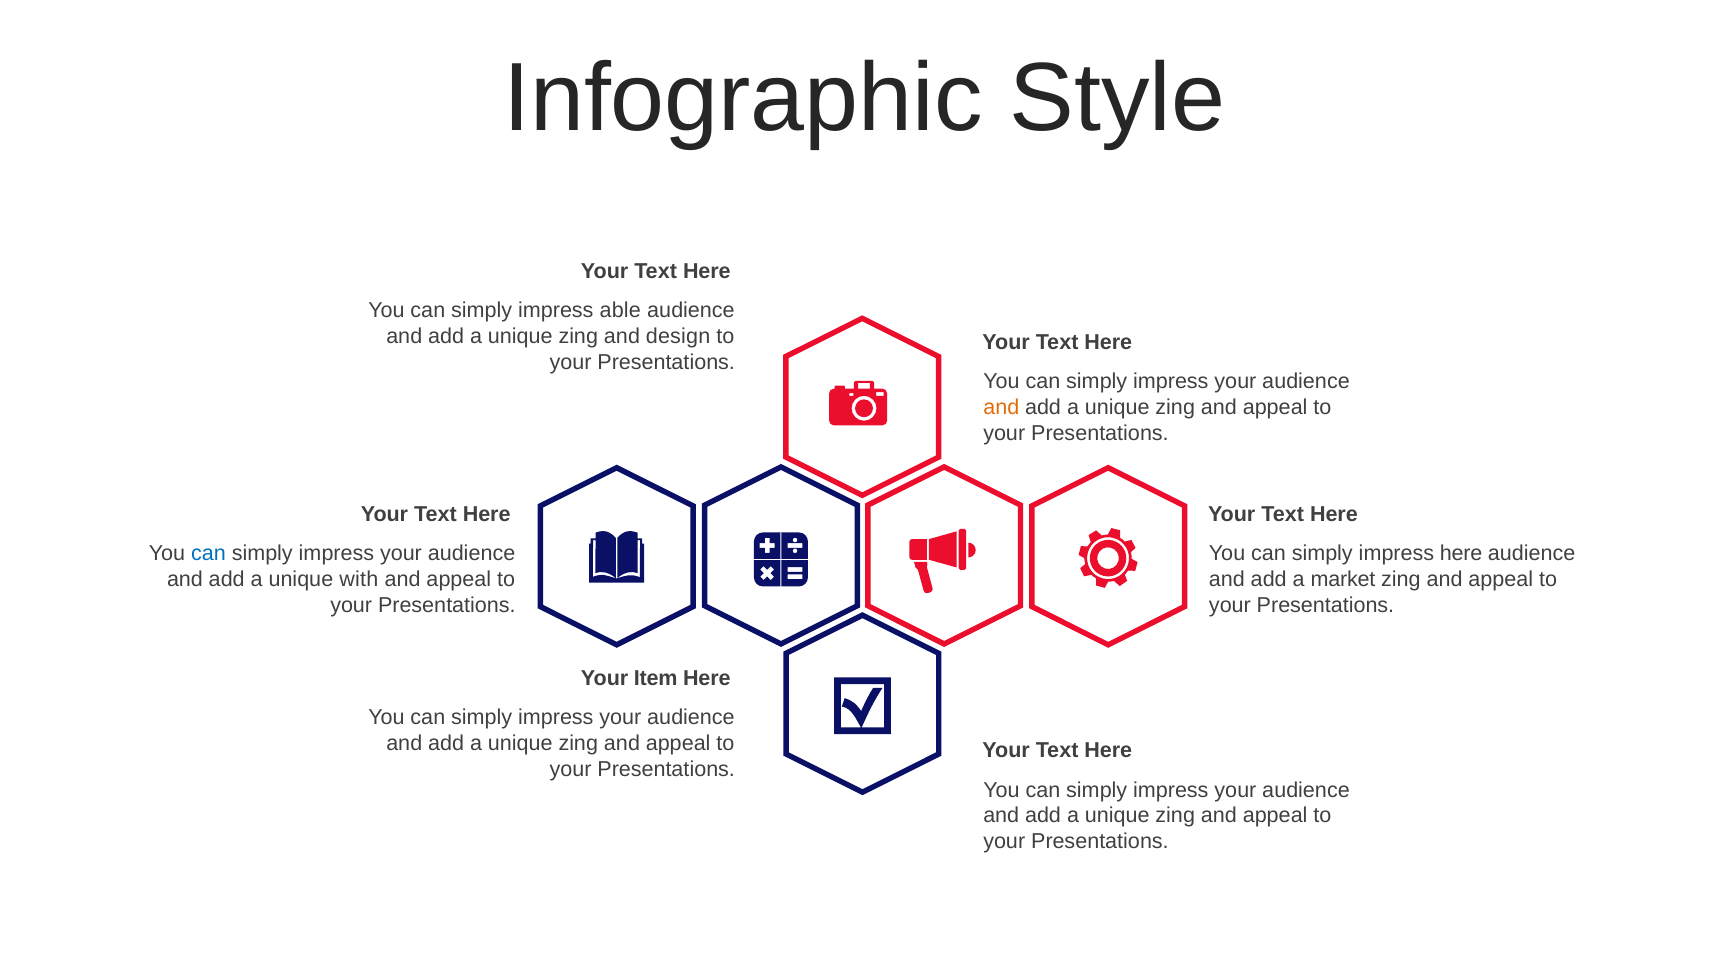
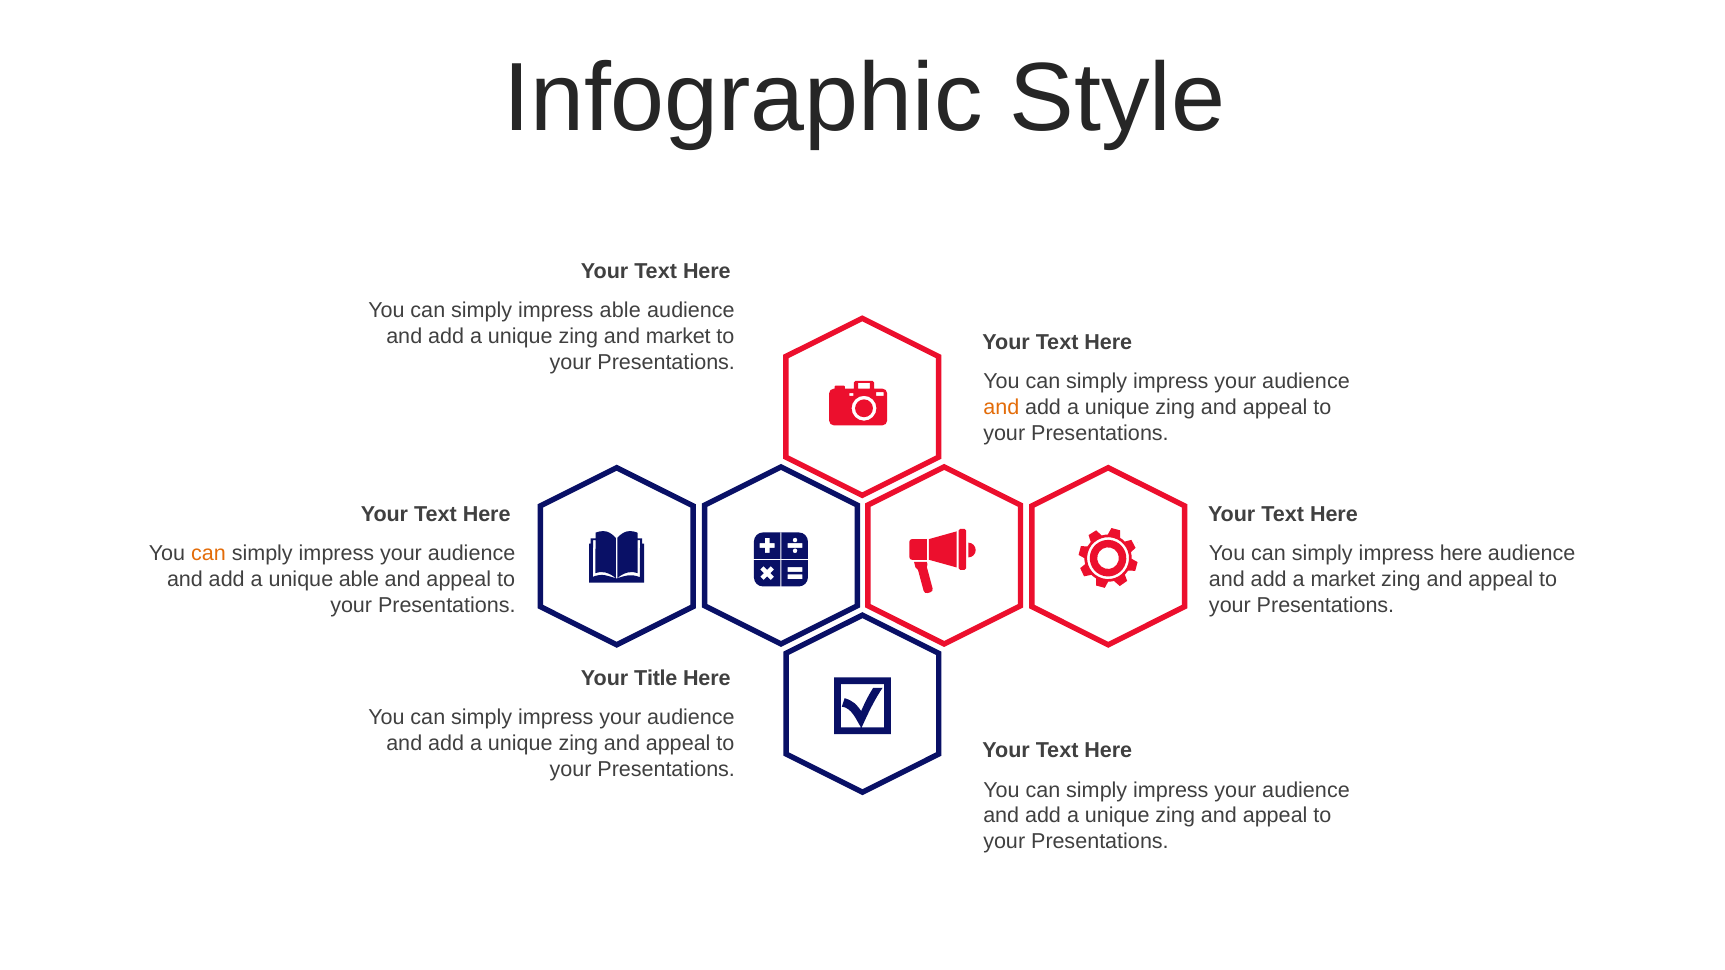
and design: design -> market
can at (208, 554) colour: blue -> orange
unique with: with -> able
Item: Item -> Title
